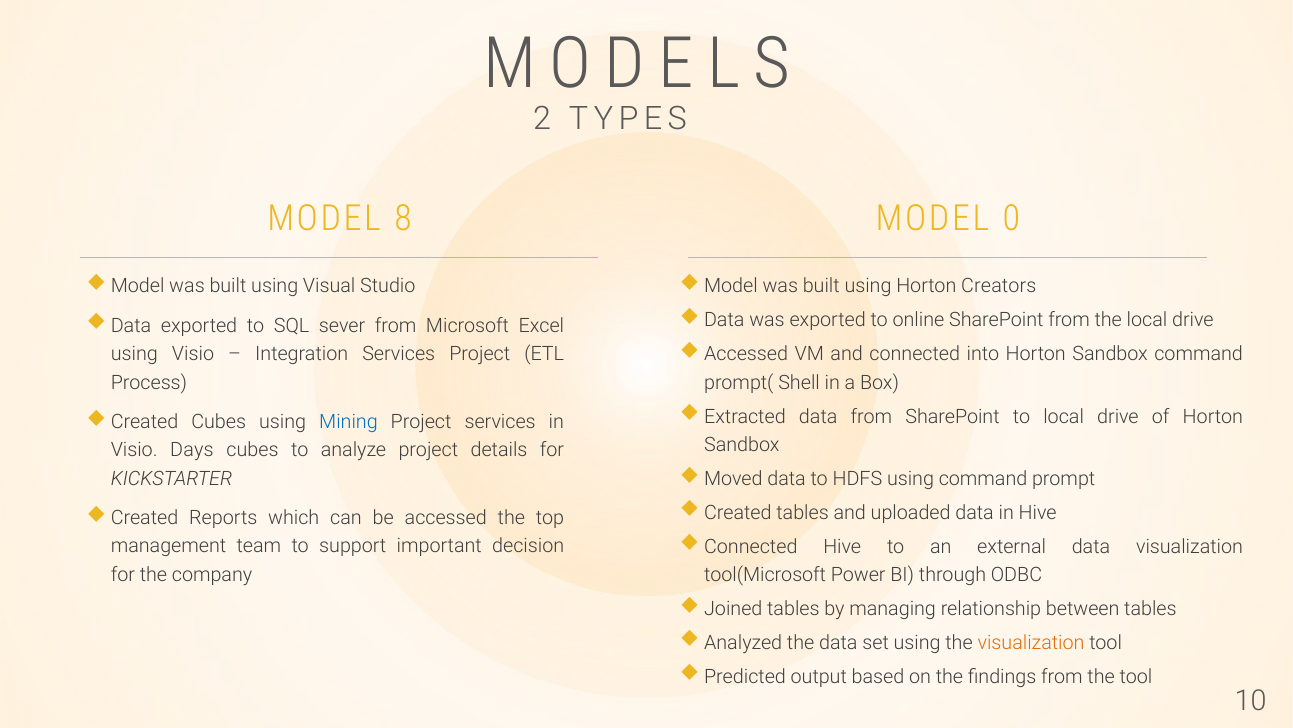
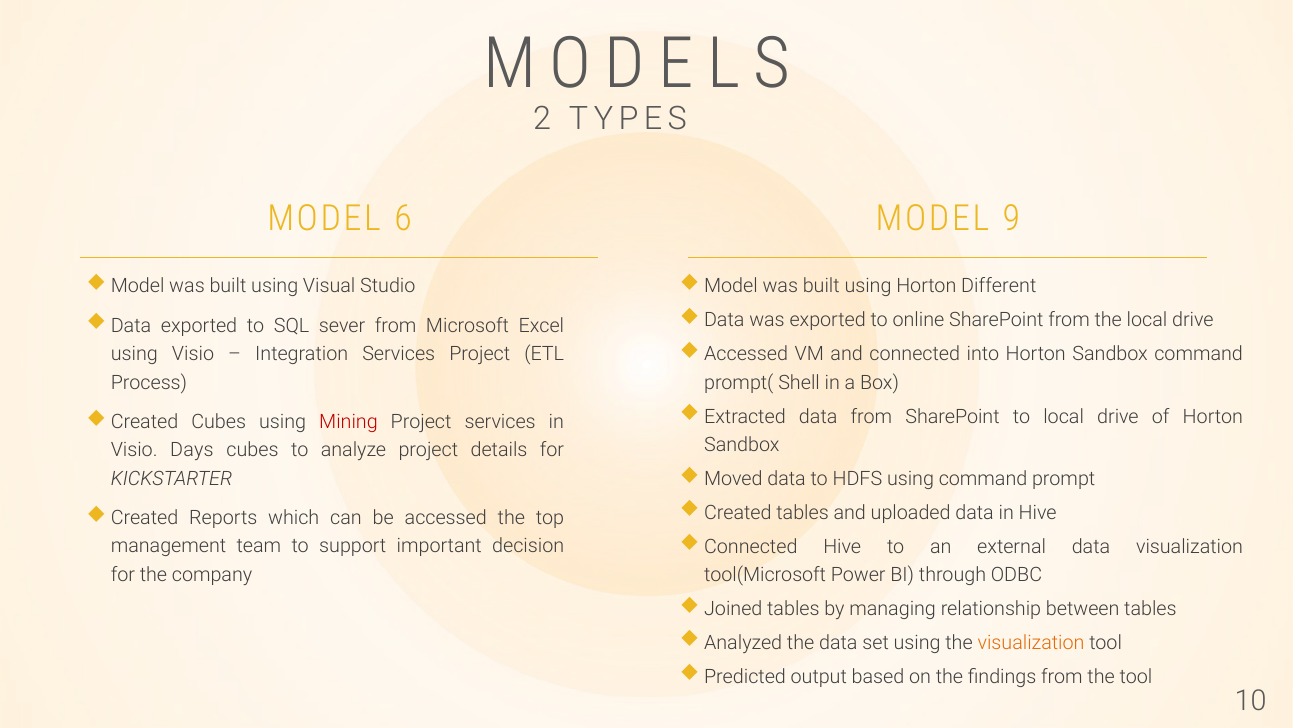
8: 8 -> 6
0: 0 -> 9
Creators: Creators -> Different
Mining colour: blue -> red
